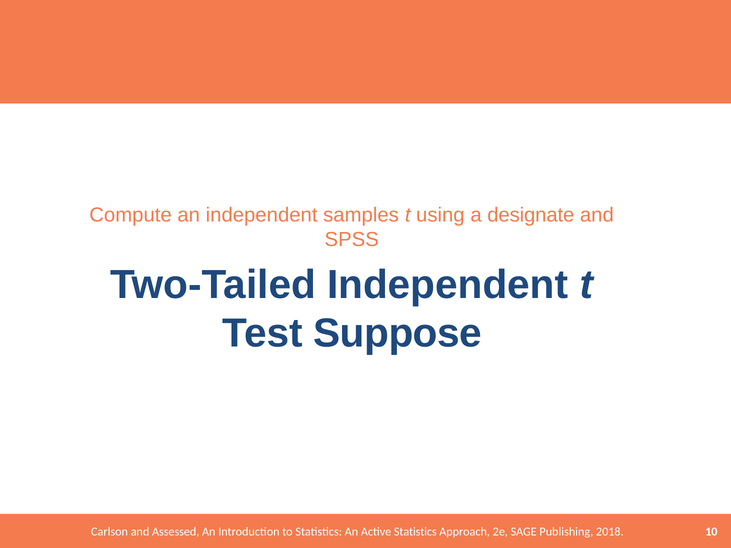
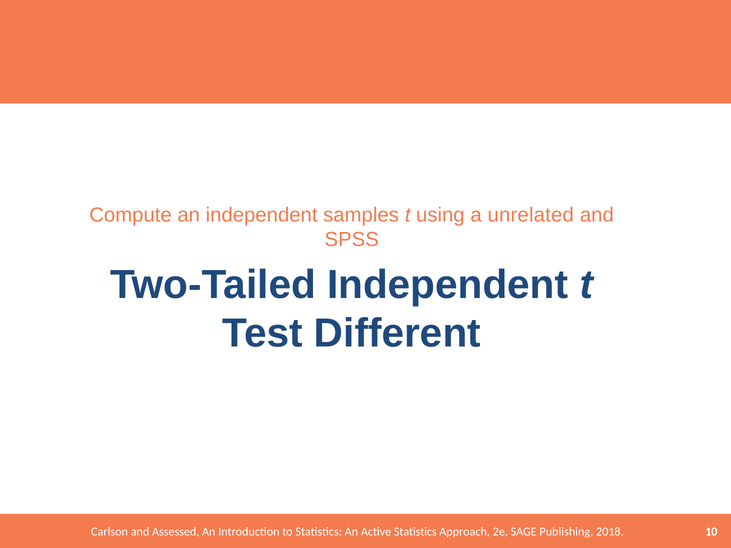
designate: designate -> unrelated
Suppose: Suppose -> Different
